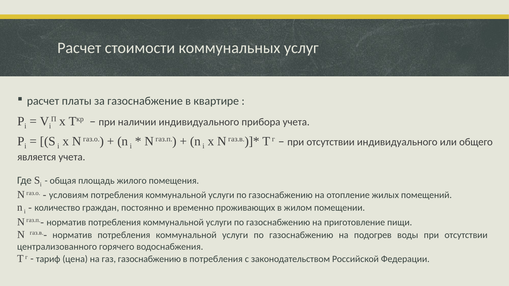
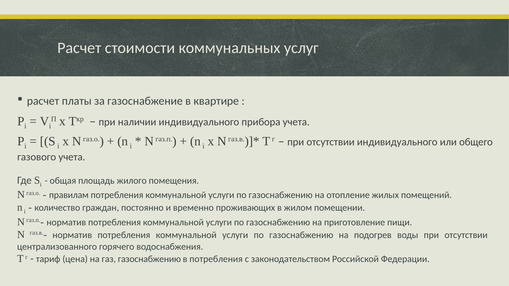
является: является -> газового
условиям: условиям -> правилам
